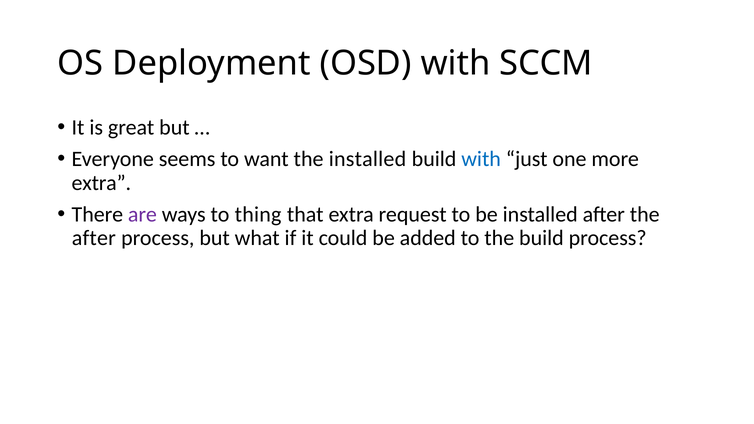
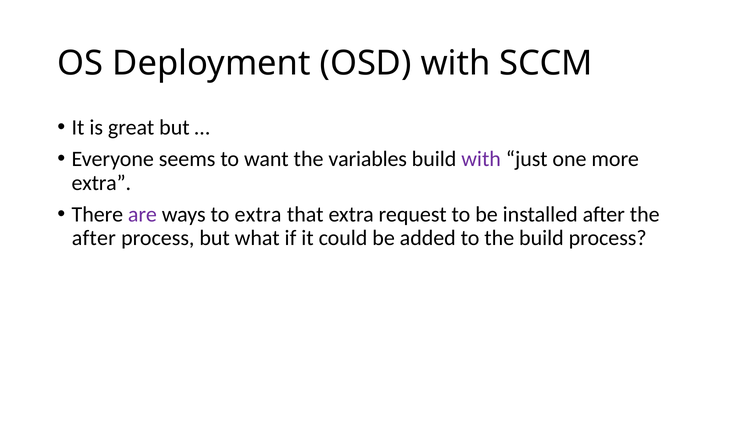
the installed: installed -> variables
with at (481, 159) colour: blue -> purple
to thing: thing -> extra
